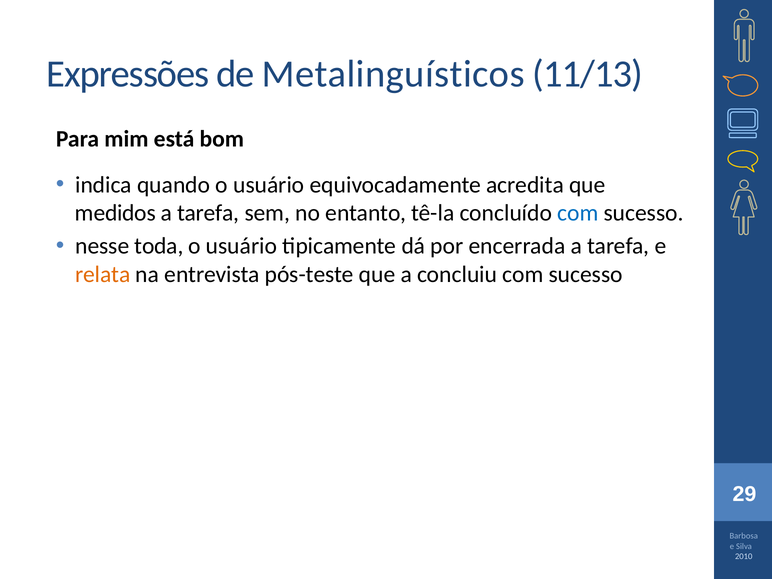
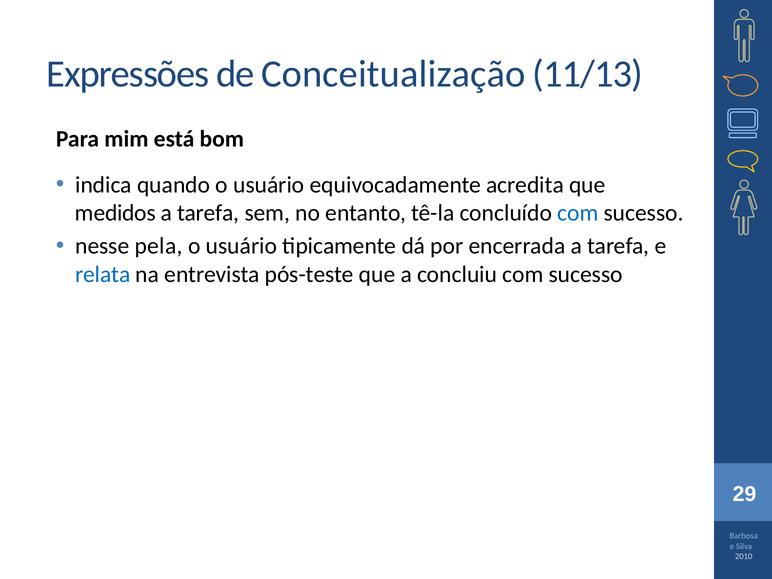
Metalinguísticos: Metalinguísticos -> Conceitualização
toda: toda -> pela
relata colour: orange -> blue
